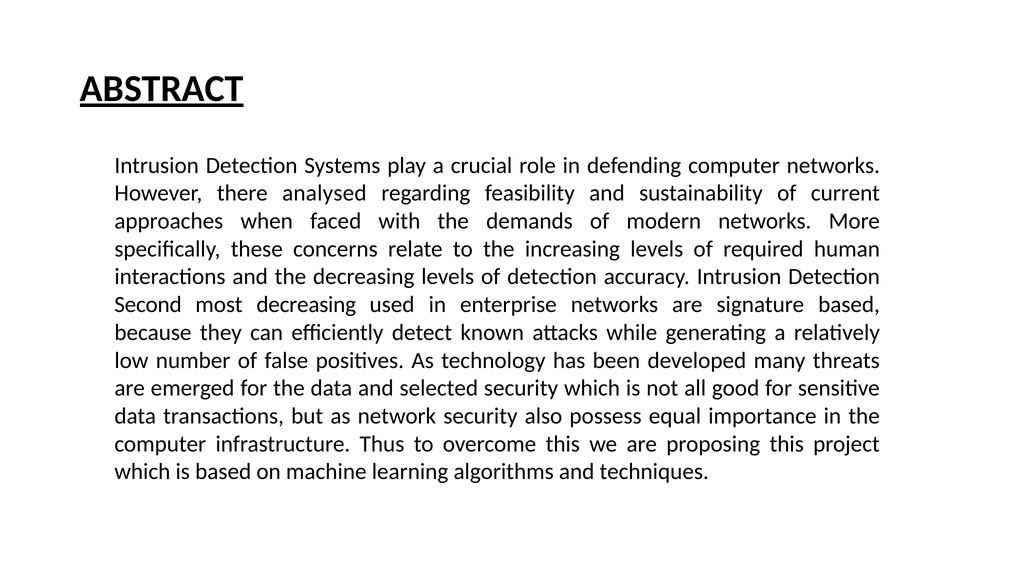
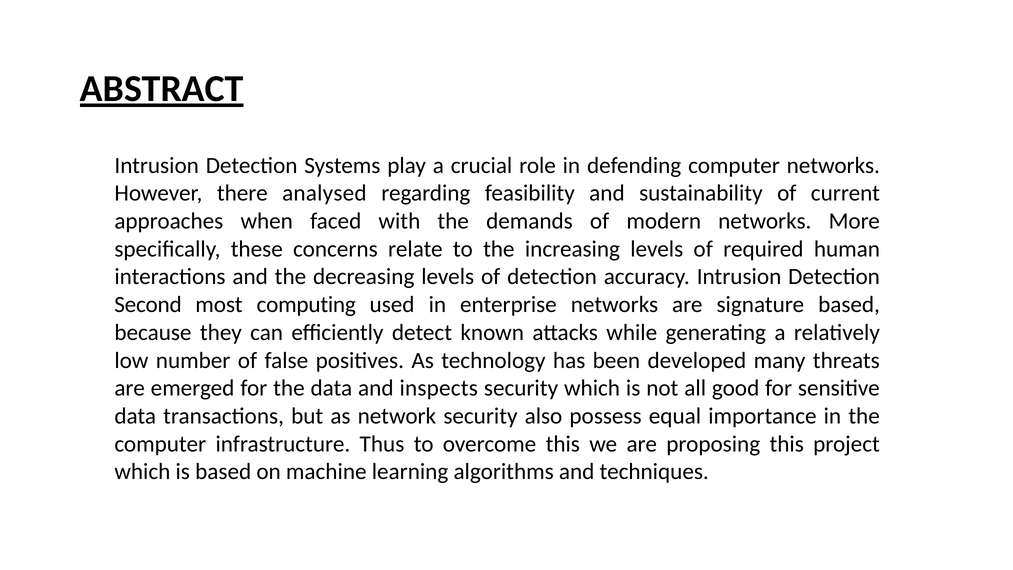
most decreasing: decreasing -> computing
selected: selected -> inspects
